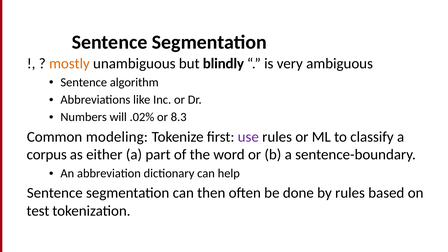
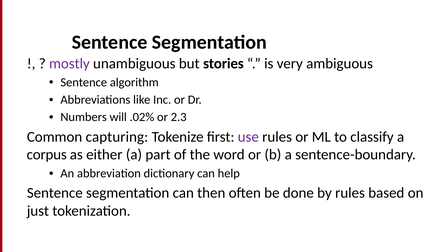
mostly colour: orange -> purple
blindly: blindly -> stories
8.3: 8.3 -> 2.3
modeling: modeling -> capturing
test: test -> just
